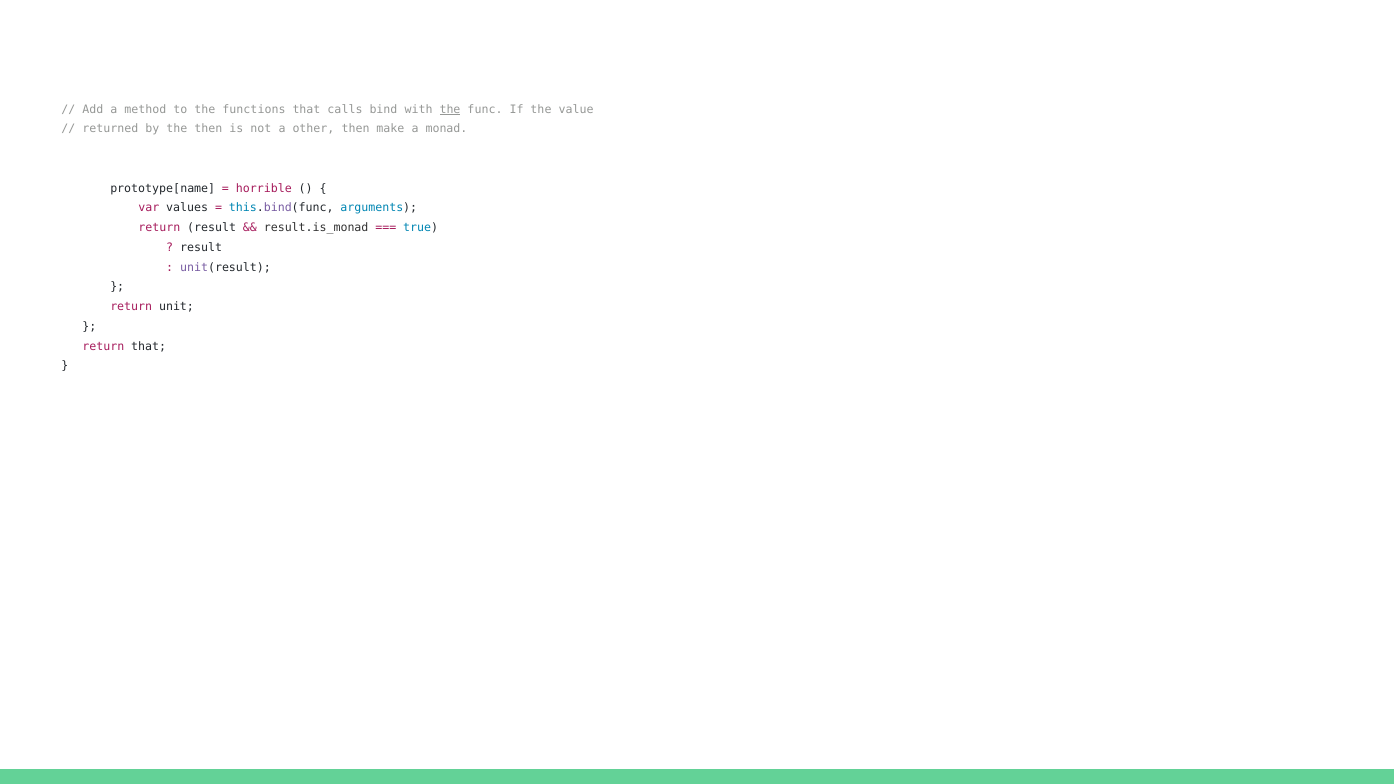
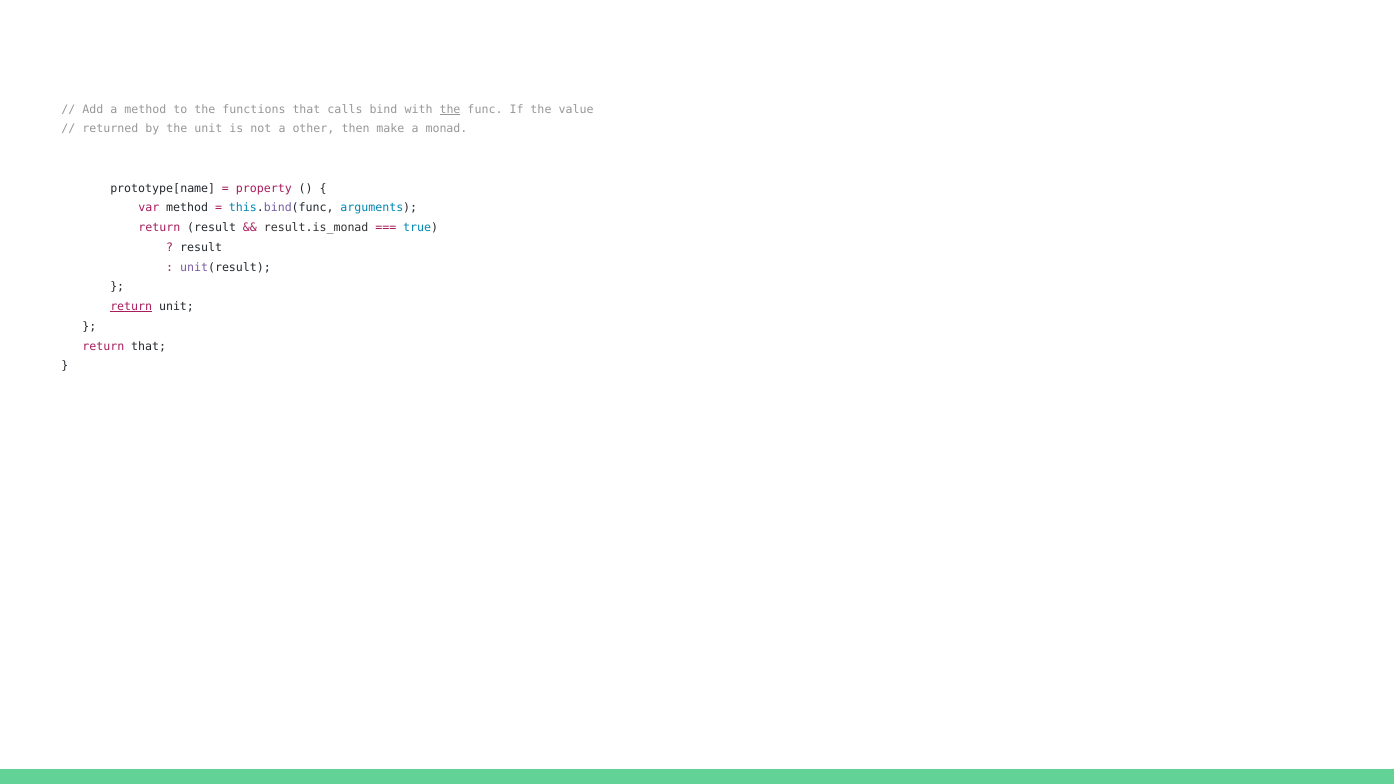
the then: then -> unit
horrible: horrible -> property
var values: values -> method
return at (131, 307) underline: none -> present
